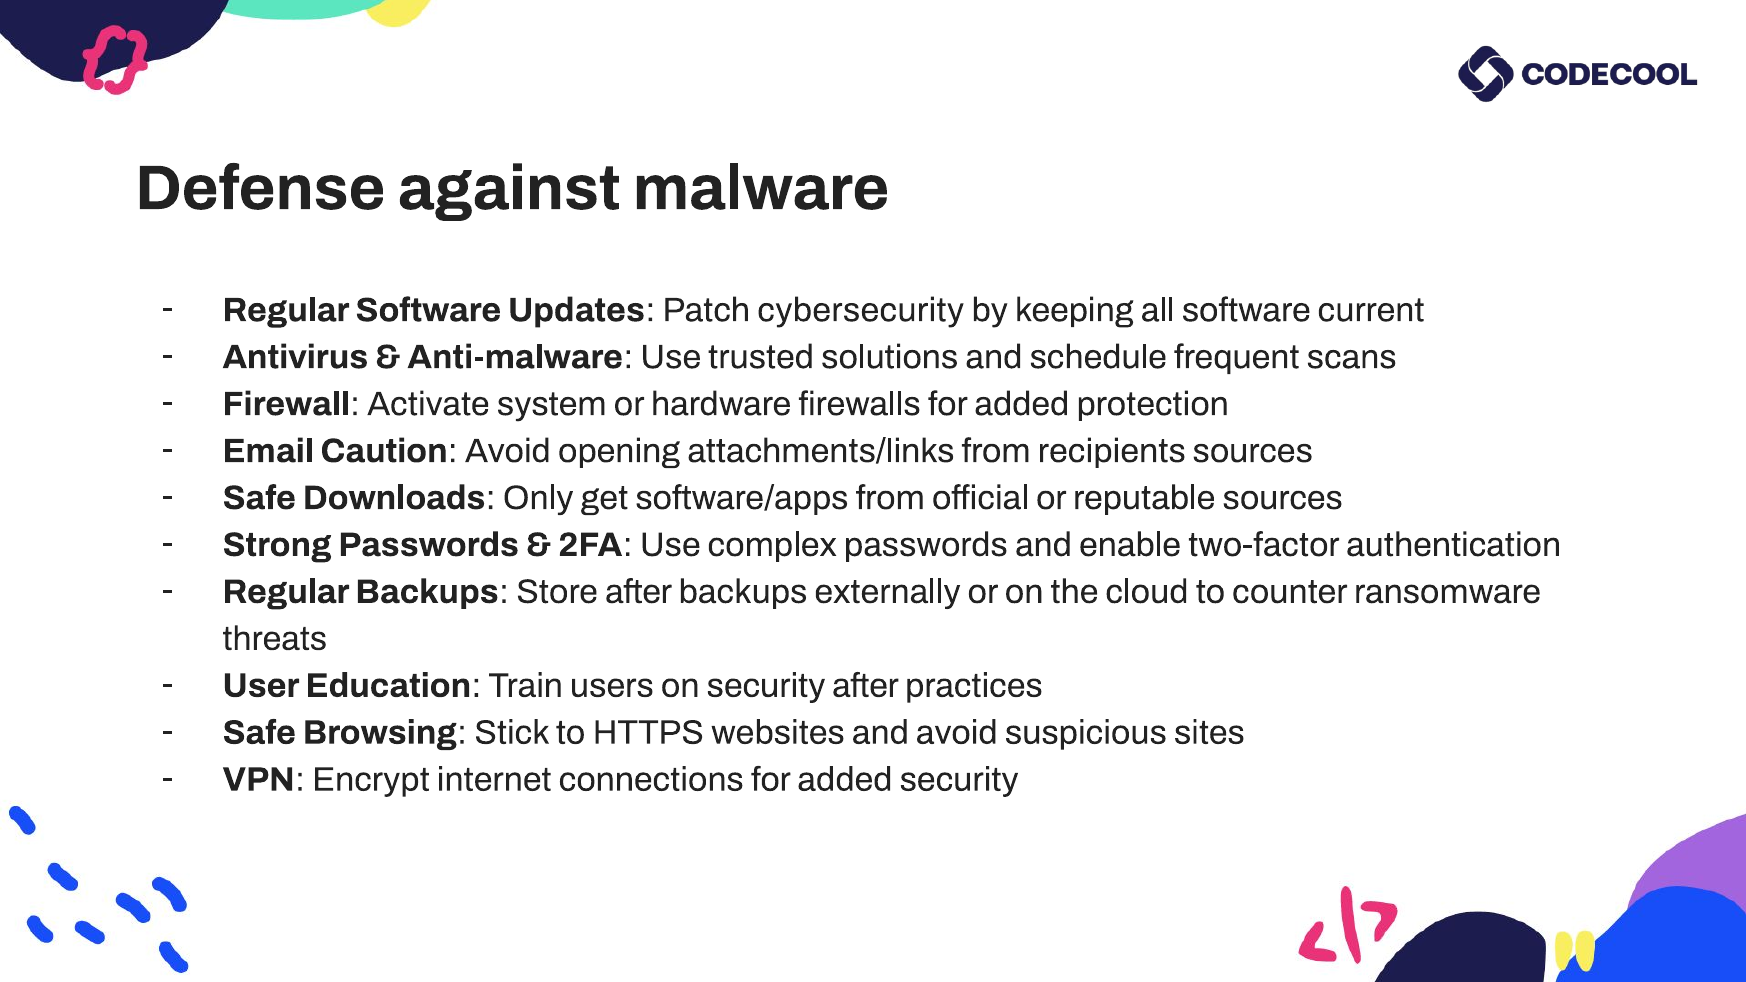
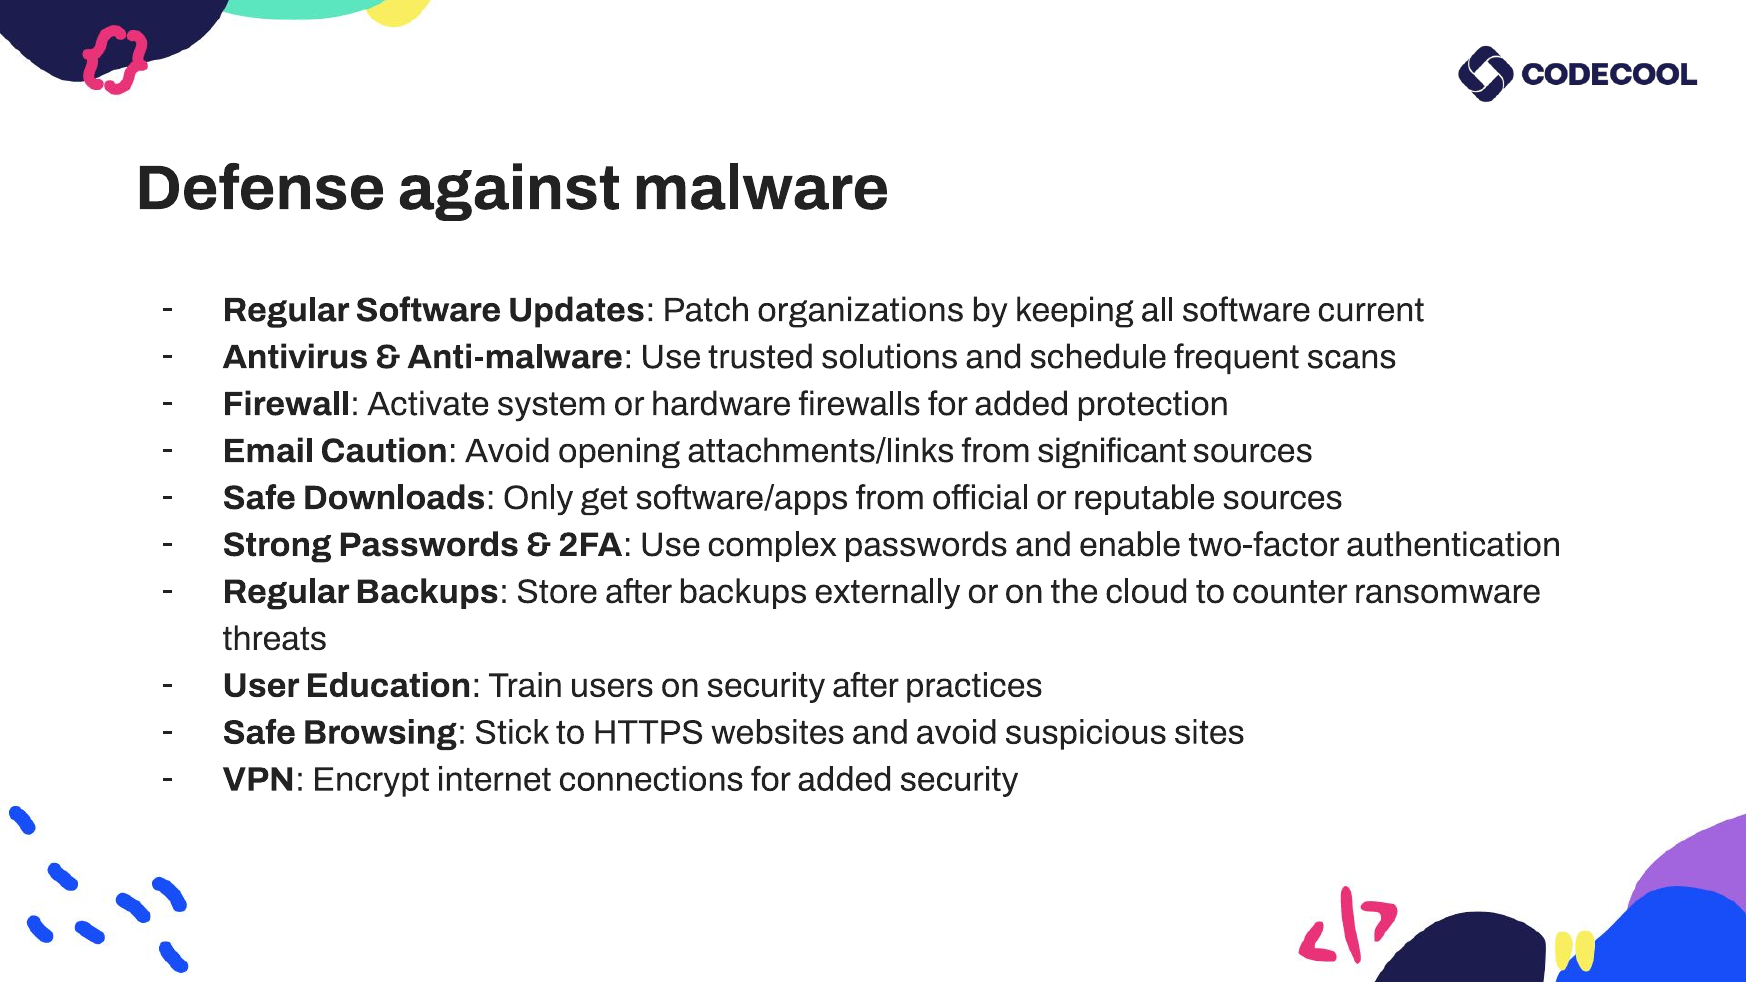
cybersecurity: cybersecurity -> organizations
recipients: recipients -> significant
